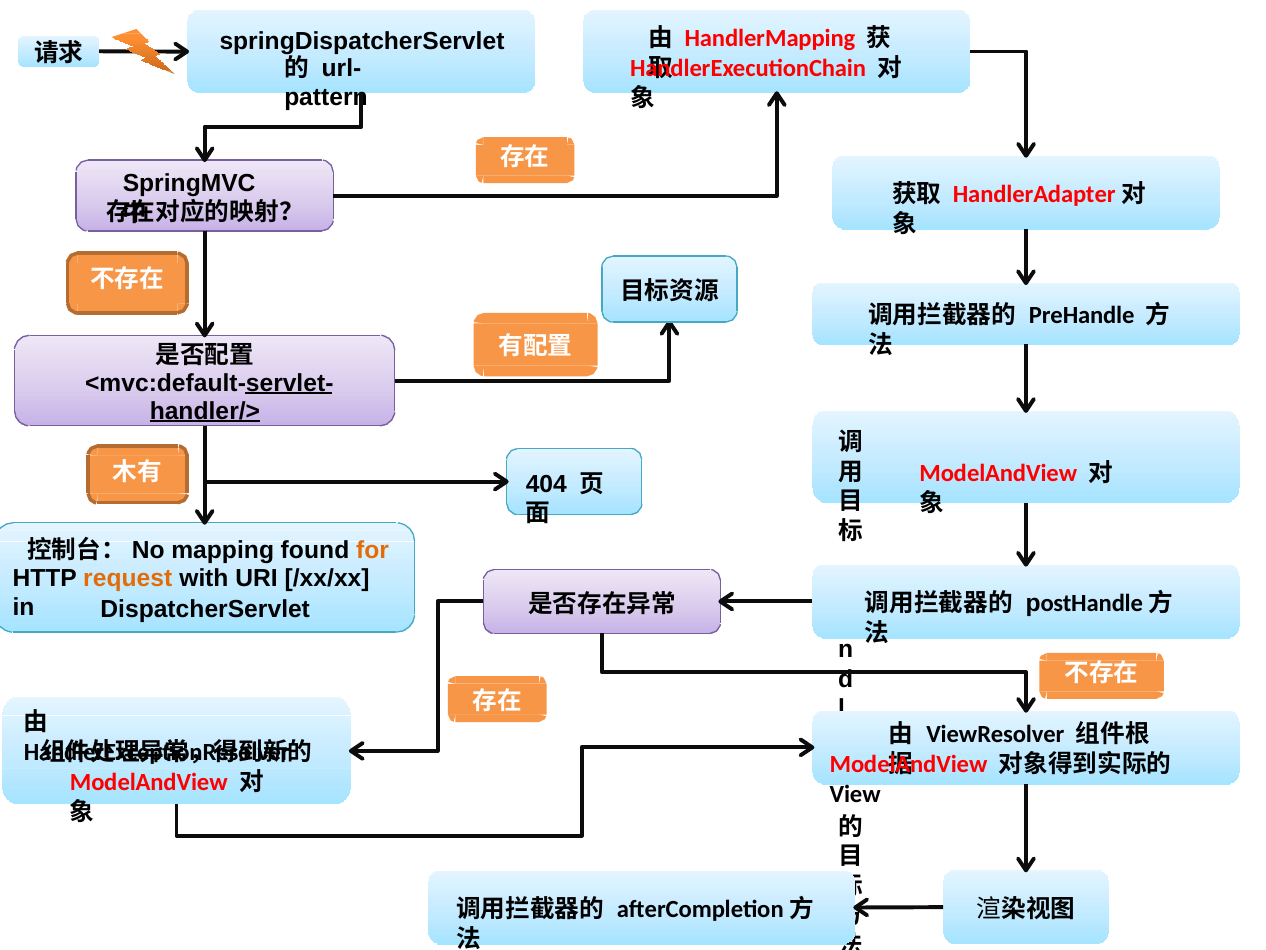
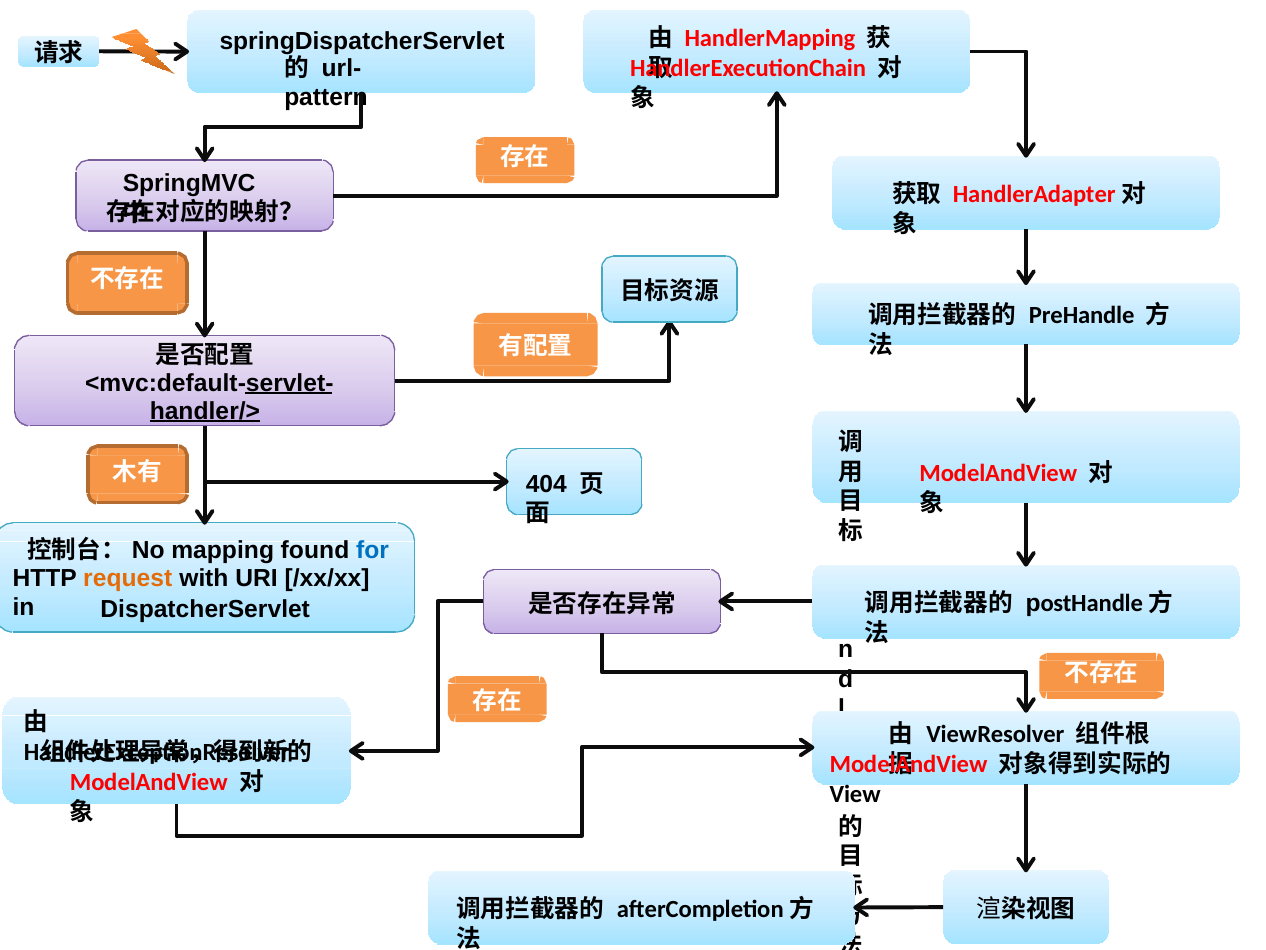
for colour: orange -> blue
